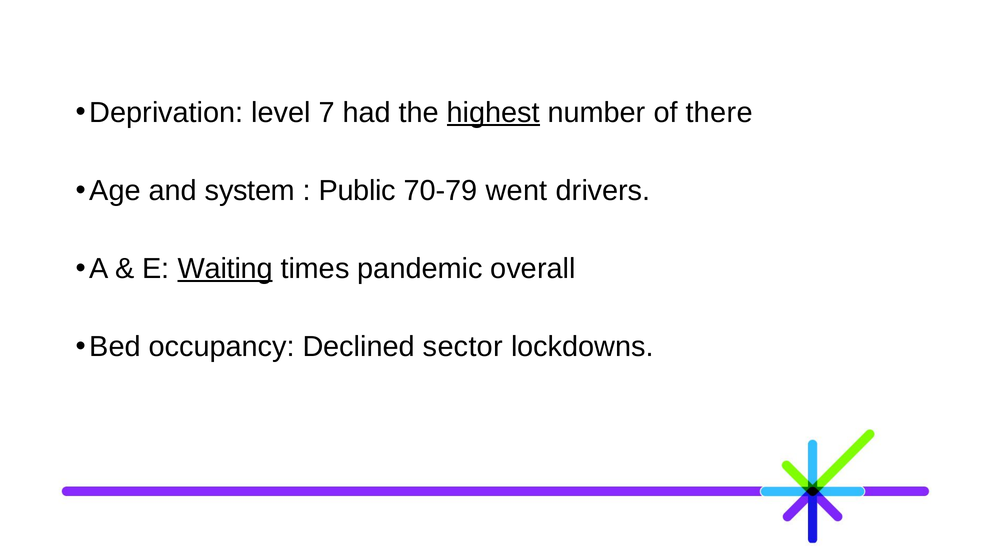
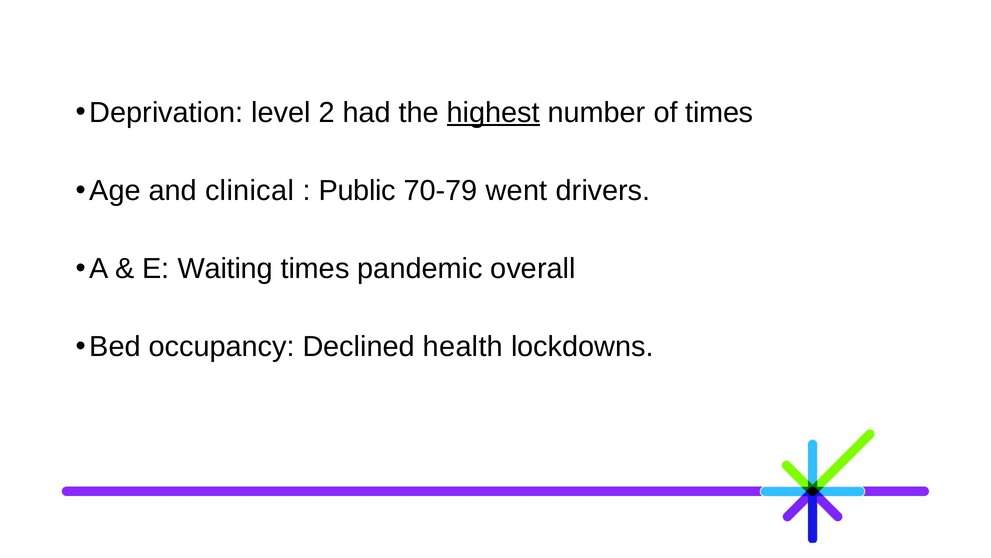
7: 7 -> 2
of there: there -> times
system: system -> clinical
Waiting underline: present -> none
sector: sector -> health
